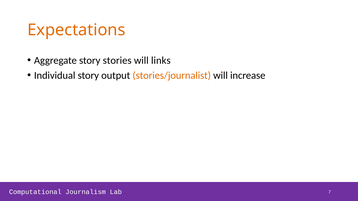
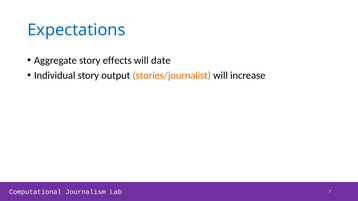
Expectations colour: orange -> blue
stories: stories -> effects
links: links -> date
